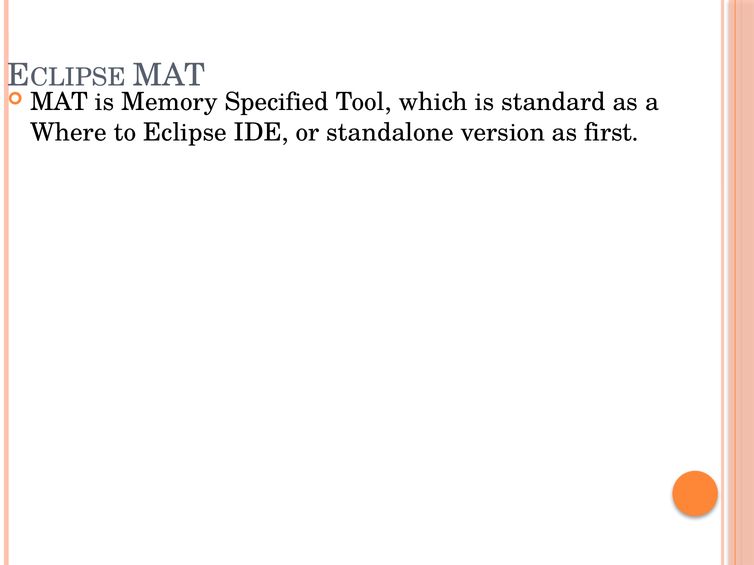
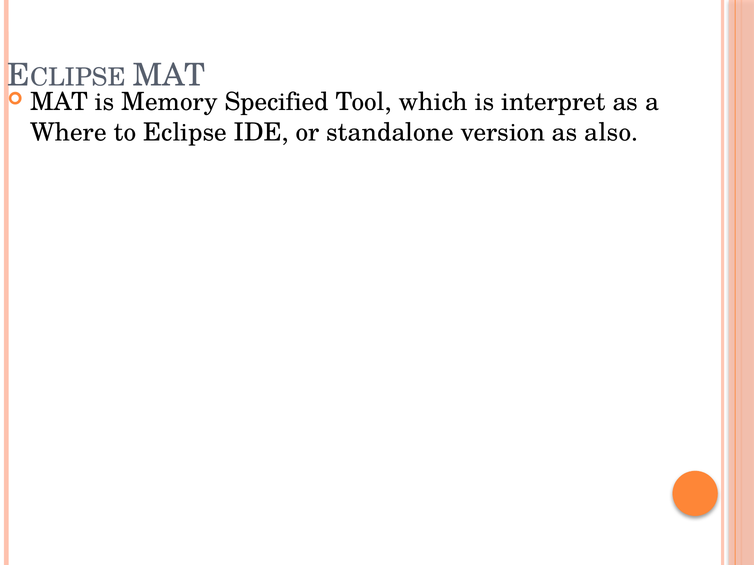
standard: standard -> interpret
first: first -> also
